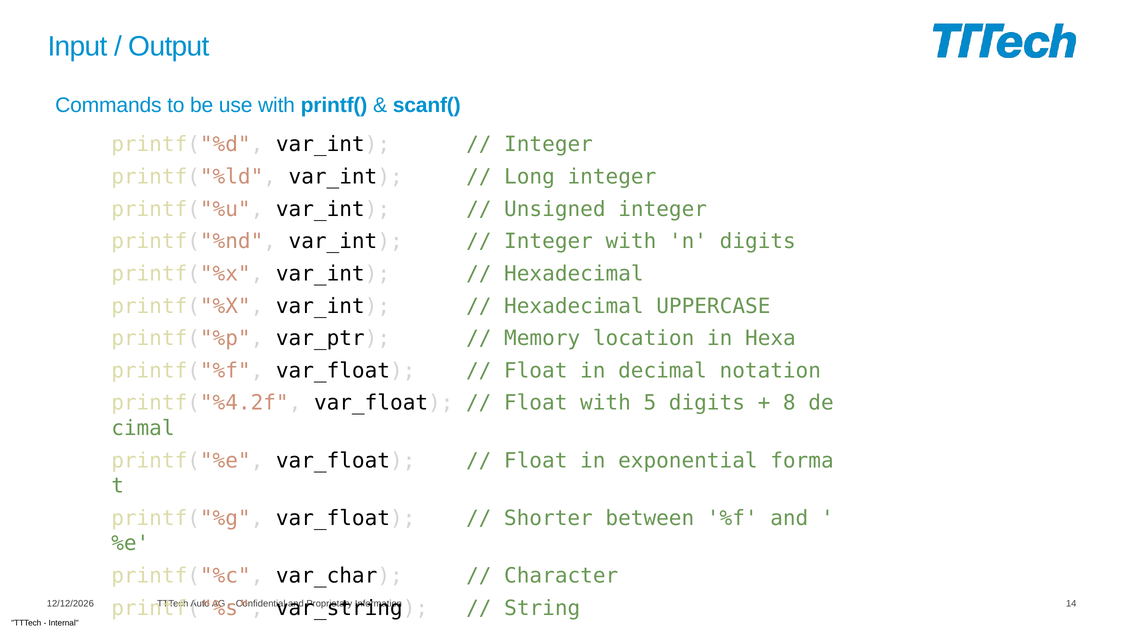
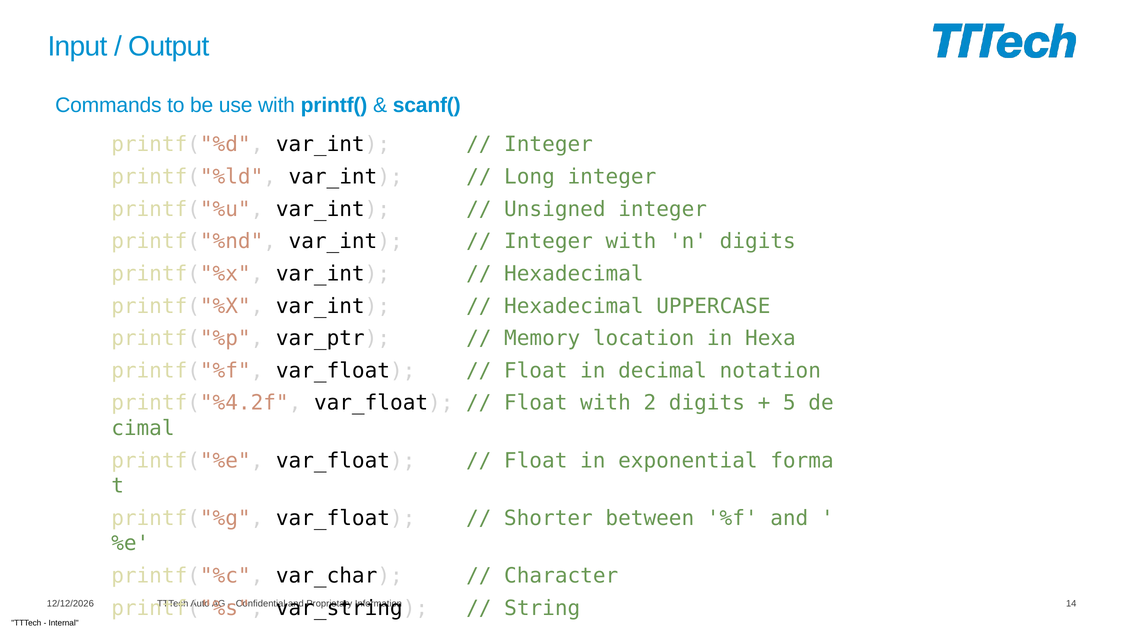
5: 5 -> 2
8: 8 -> 5
